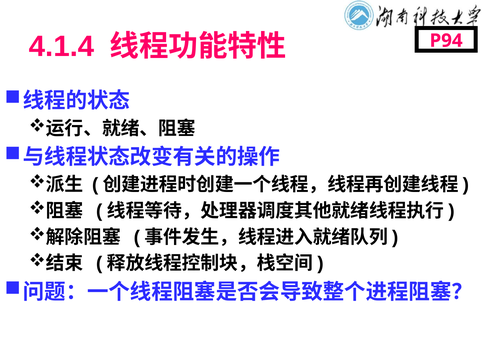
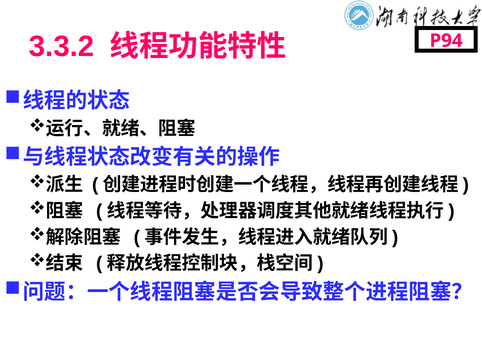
4.1.4: 4.1.4 -> 3.3.2
